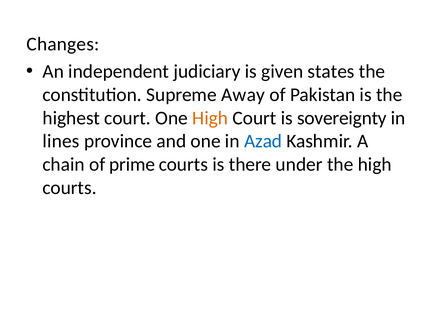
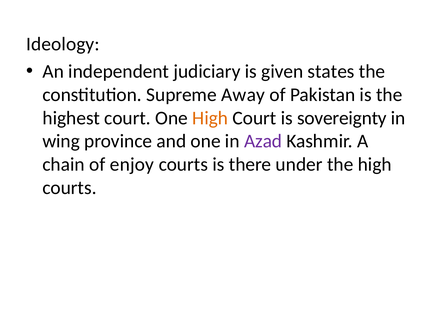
Changes: Changes -> Ideology
lines: lines -> wing
Azad colour: blue -> purple
prime: prime -> enjoy
